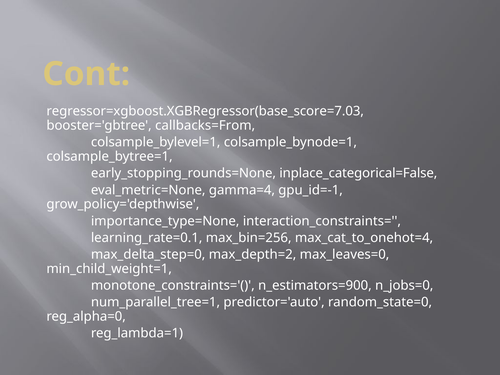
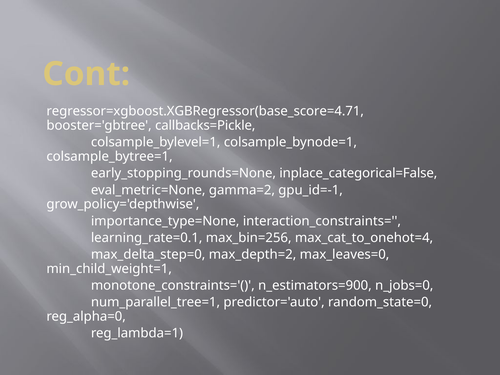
regressor=xgboost.XGBRegressor(base_score=7.03: regressor=xgboost.XGBRegressor(base_score=7.03 -> regressor=xgboost.XGBRegressor(base_score=4.71
callbacks=From: callbacks=From -> callbacks=Pickle
gamma=4: gamma=4 -> gamma=2
